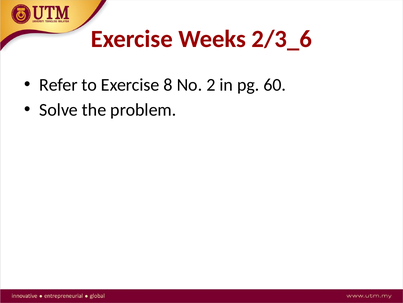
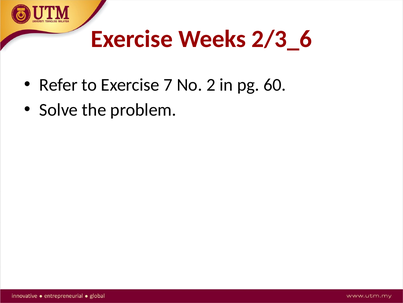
8: 8 -> 7
